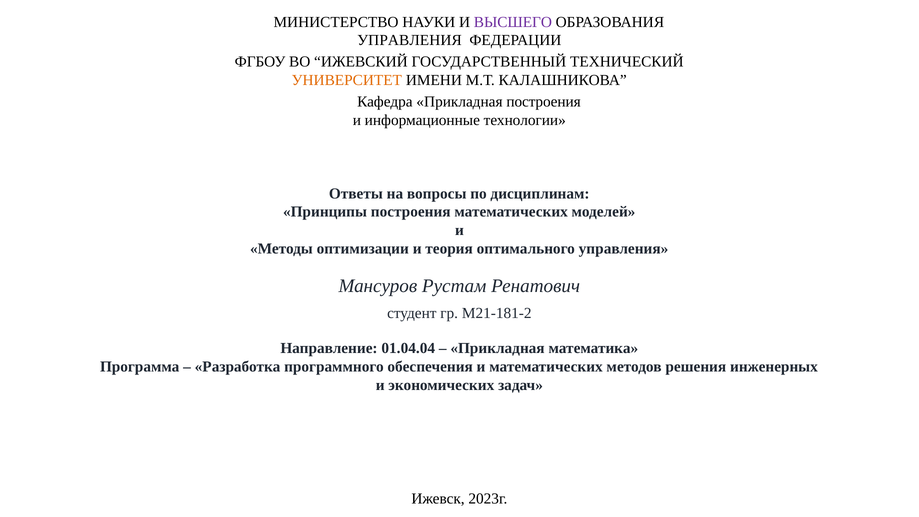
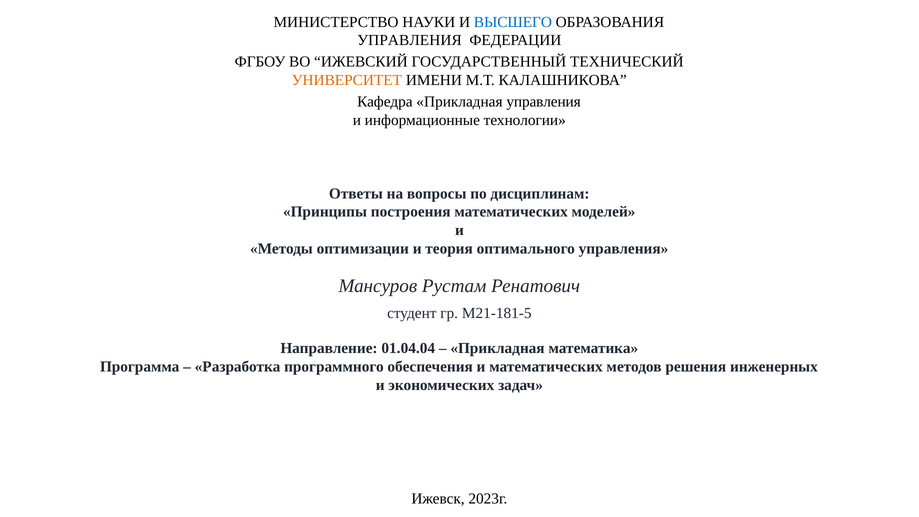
ВЫСШЕГО colour: purple -> blue
Прикладная построения: построения -> управления
М21-181-2: М21-181-2 -> М21-181-5
